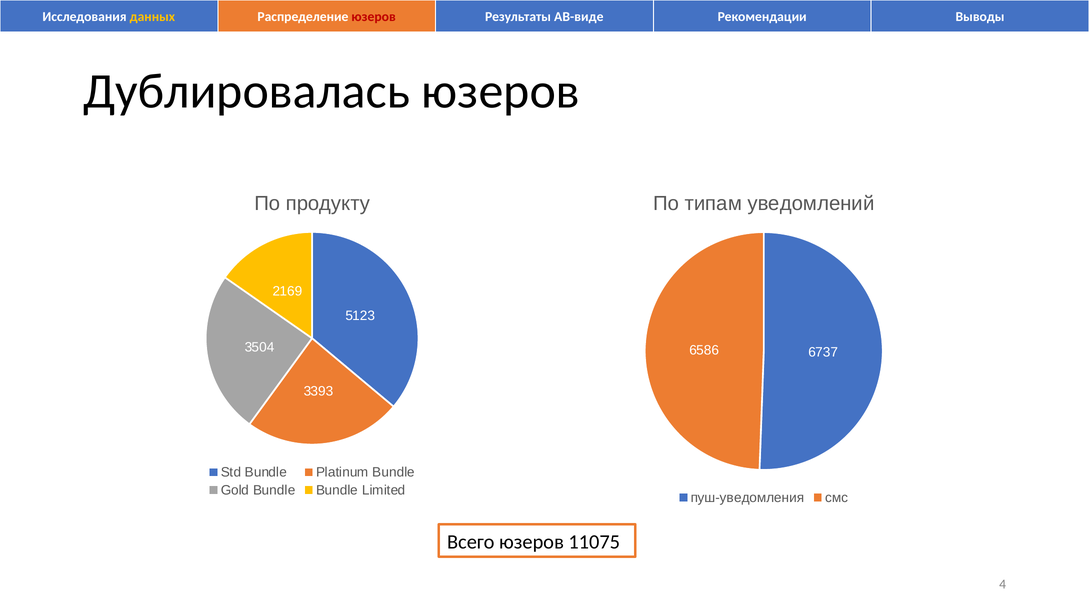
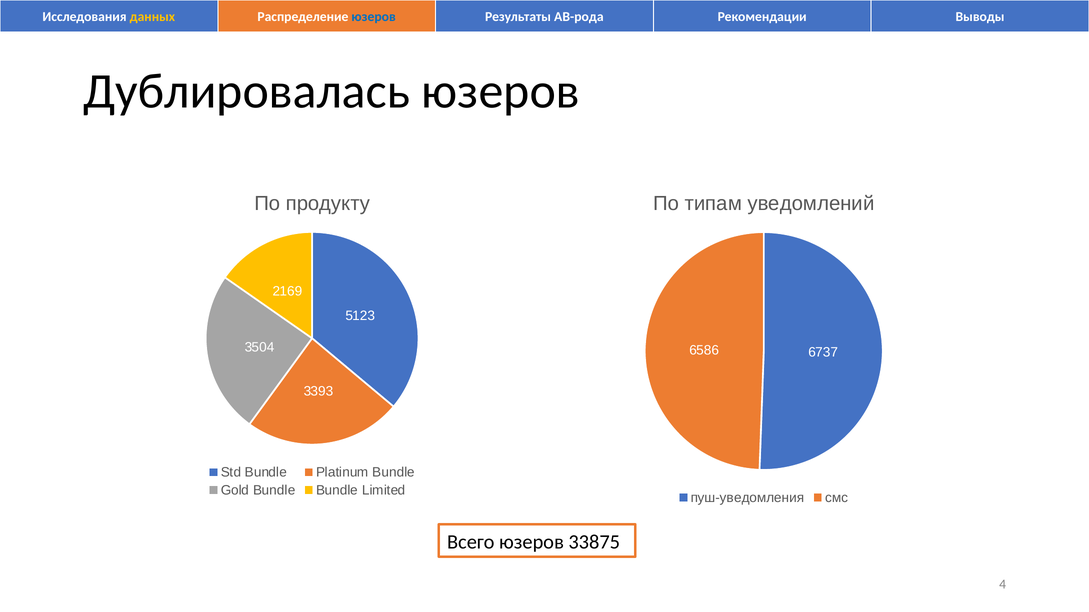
юзеров at (374, 17) colour: red -> blue
АВ-виде: АВ-виде -> АВ-рода
11075: 11075 -> 33875
